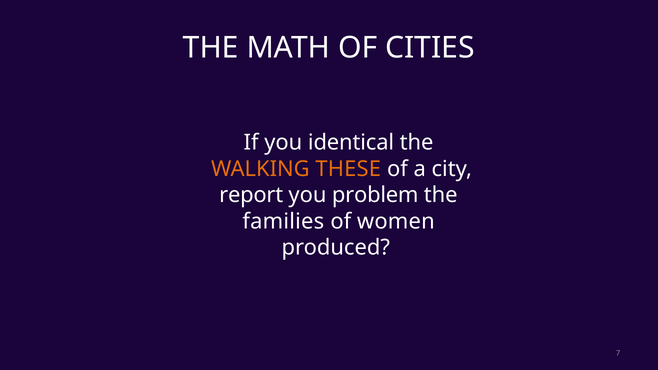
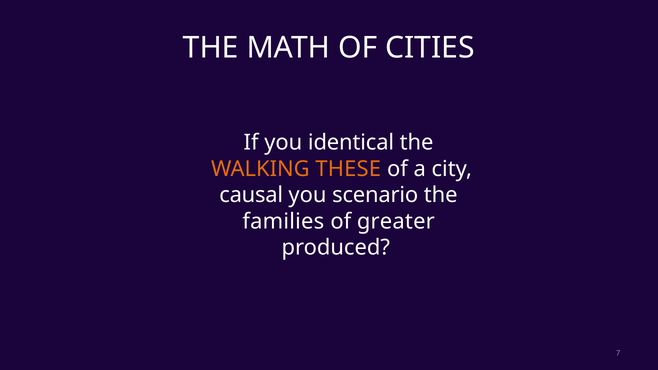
report: report -> causal
problem: problem -> scenario
women: women -> greater
